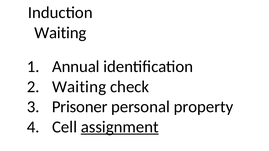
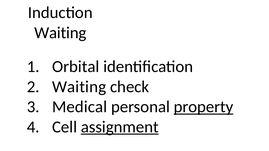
Annual: Annual -> Orbital
Prisoner: Prisoner -> Medical
property underline: none -> present
